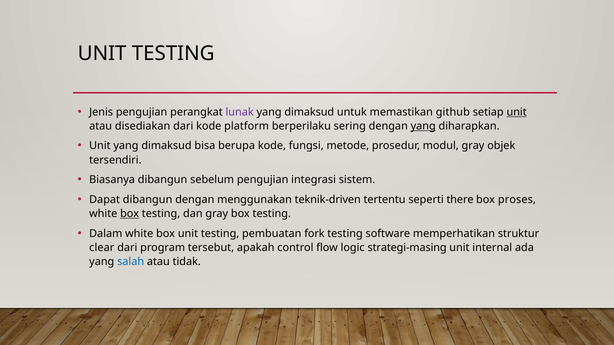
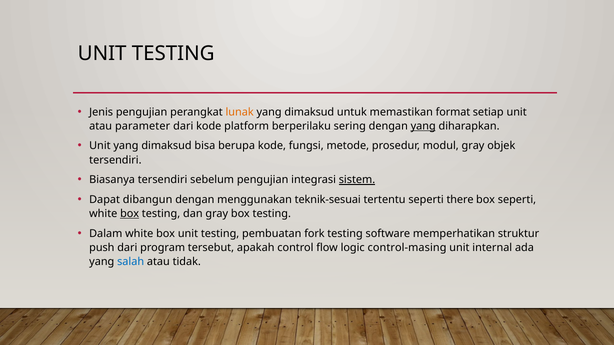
lunak colour: purple -> orange
github: github -> format
unit at (517, 112) underline: present -> none
disediakan: disediakan -> parameter
Biasanya dibangun: dibangun -> tersendiri
sistem underline: none -> present
teknik-driven: teknik-driven -> teknik-sesuai
box proses: proses -> seperti
clear: clear -> push
strategi-masing: strategi-masing -> control-masing
